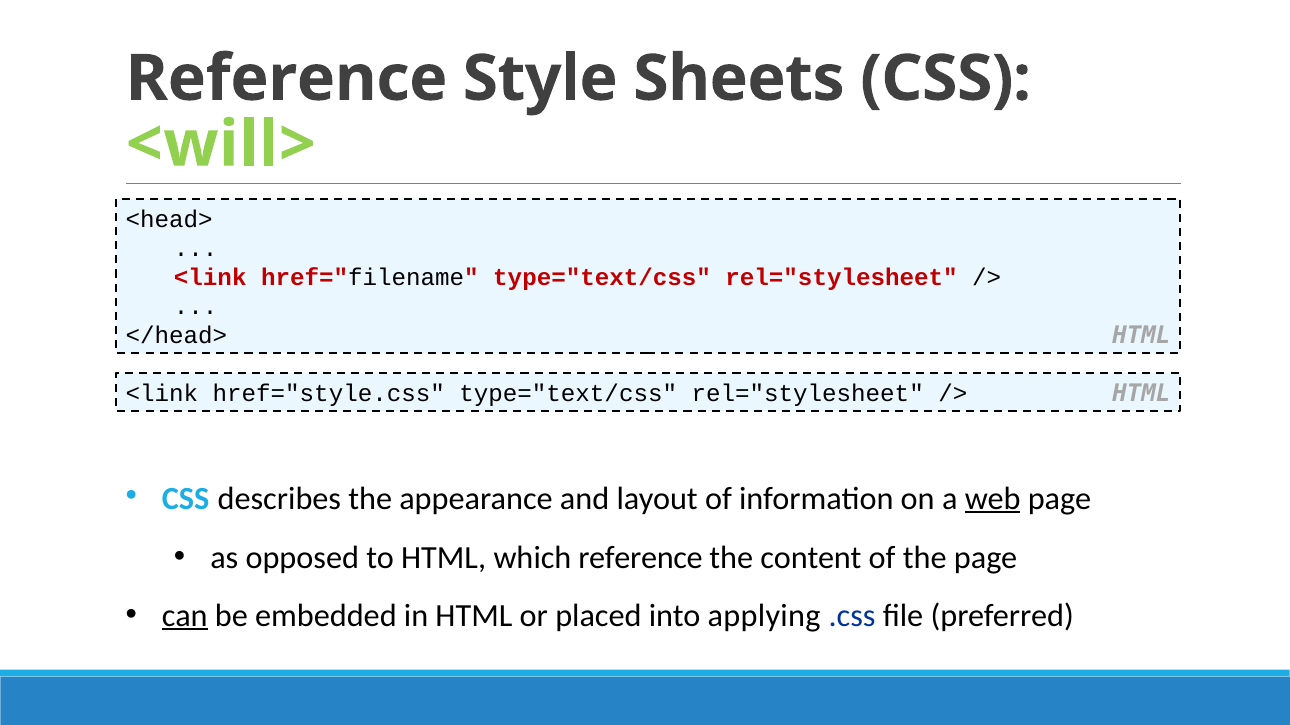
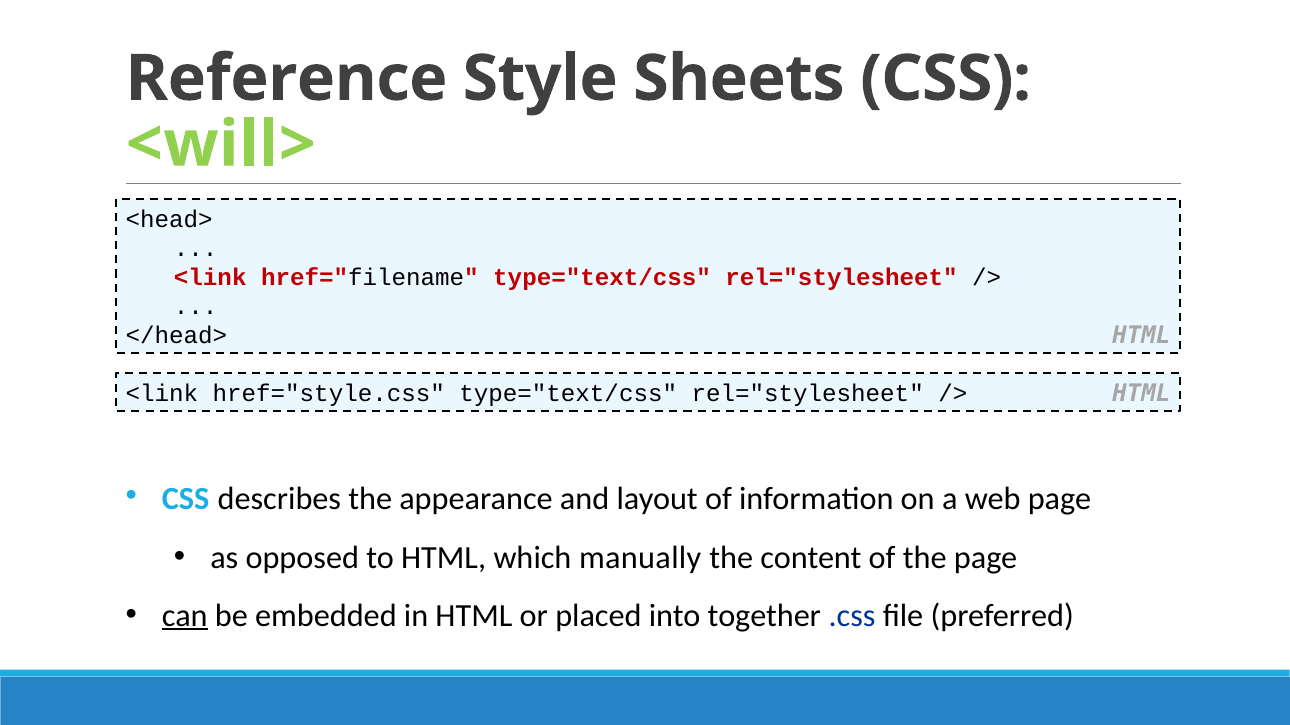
web underline: present -> none
which reference: reference -> manually
applying: applying -> together
